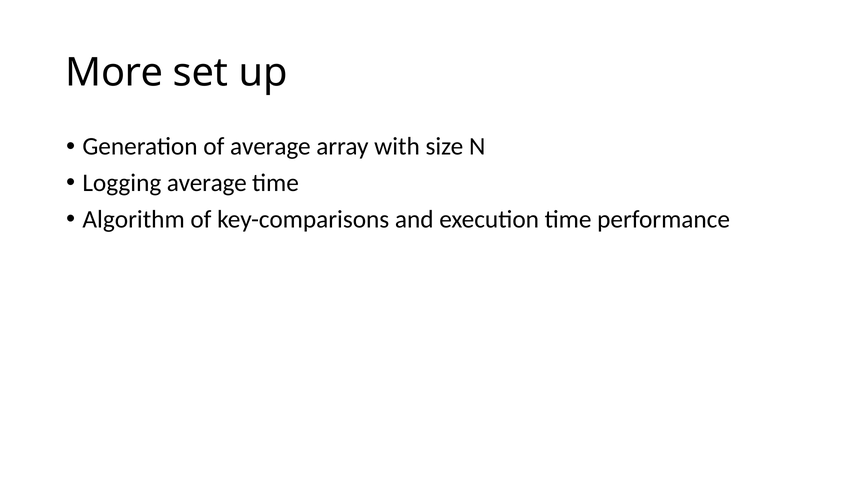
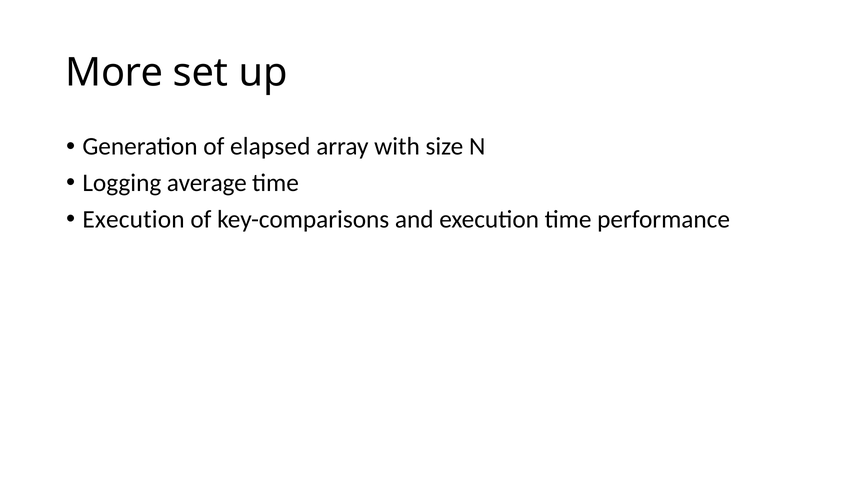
of average: average -> elapsed
Algorithm at (134, 219): Algorithm -> Execution
